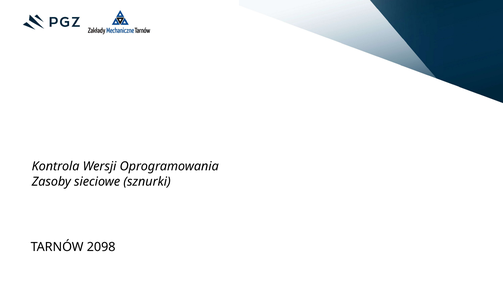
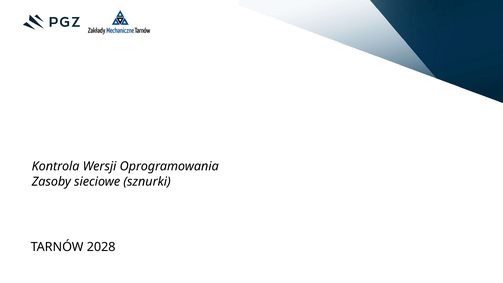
2098: 2098 -> 2028
